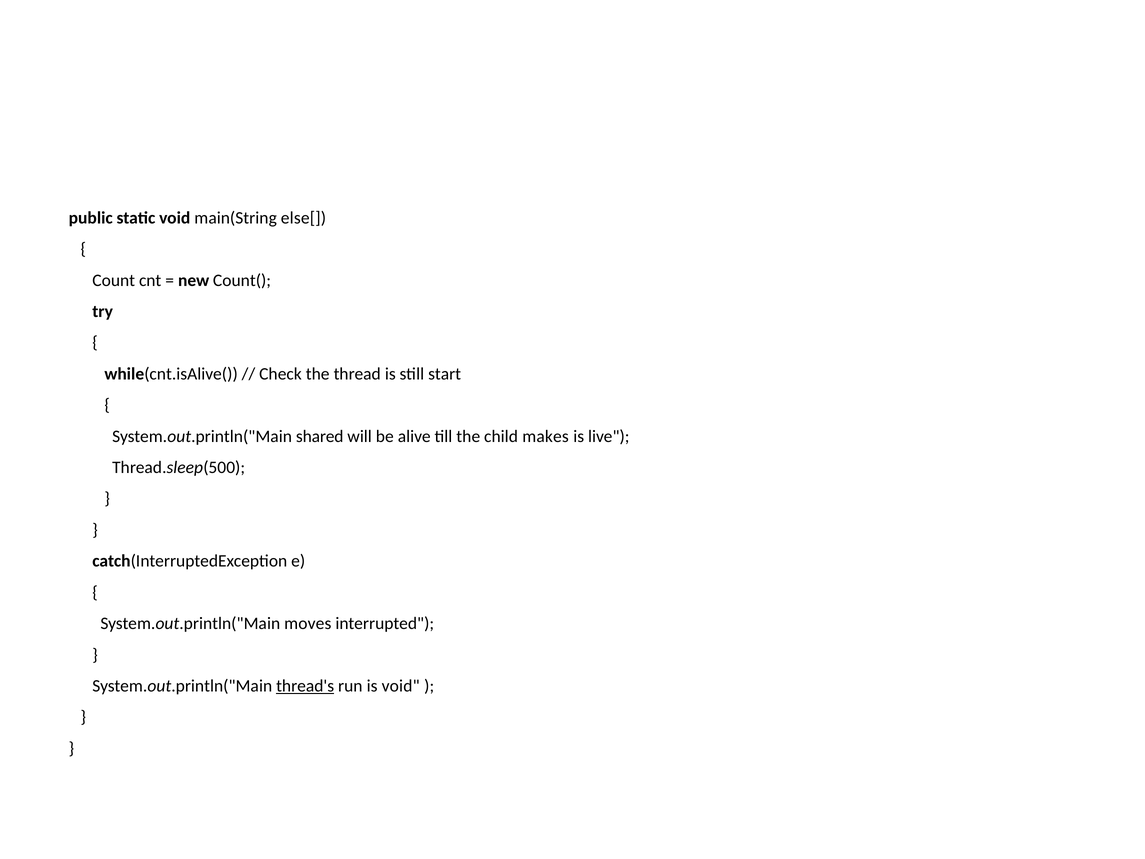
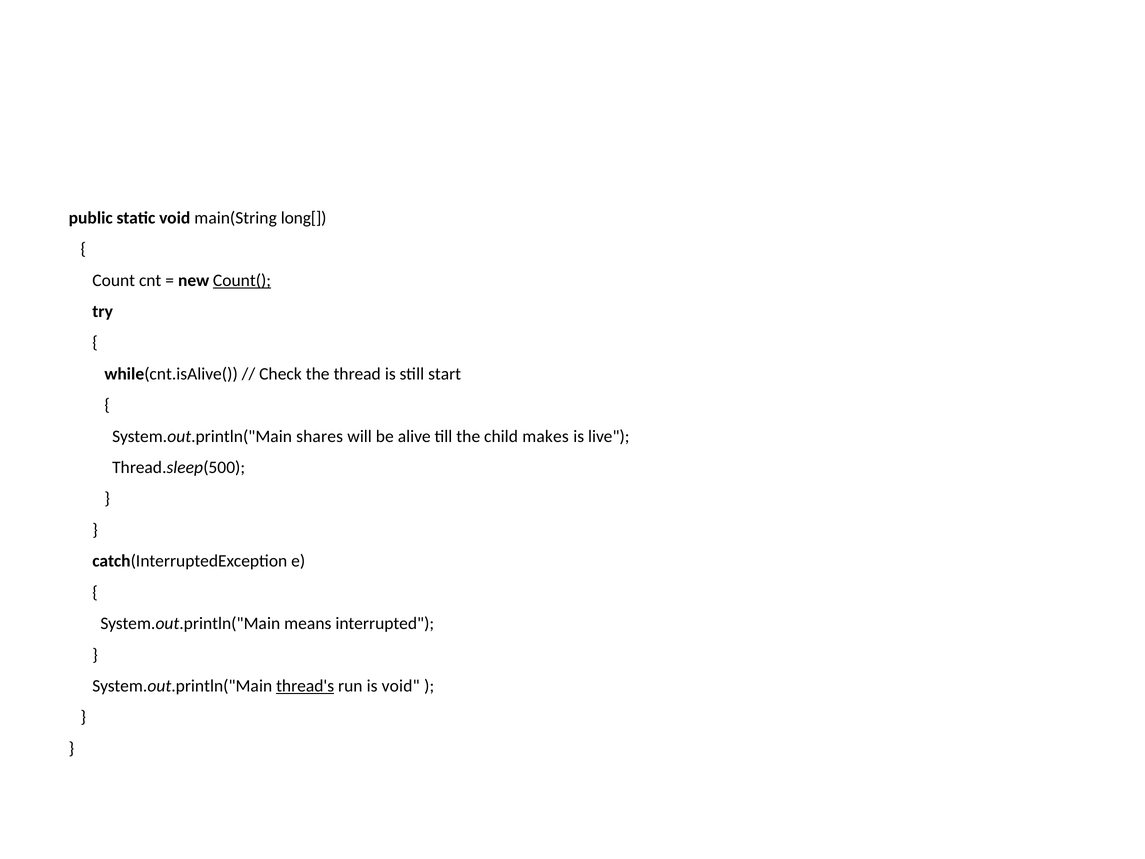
else[: else[ -> long[
Count( underline: none -> present
shared: shared -> shares
moves: moves -> means
